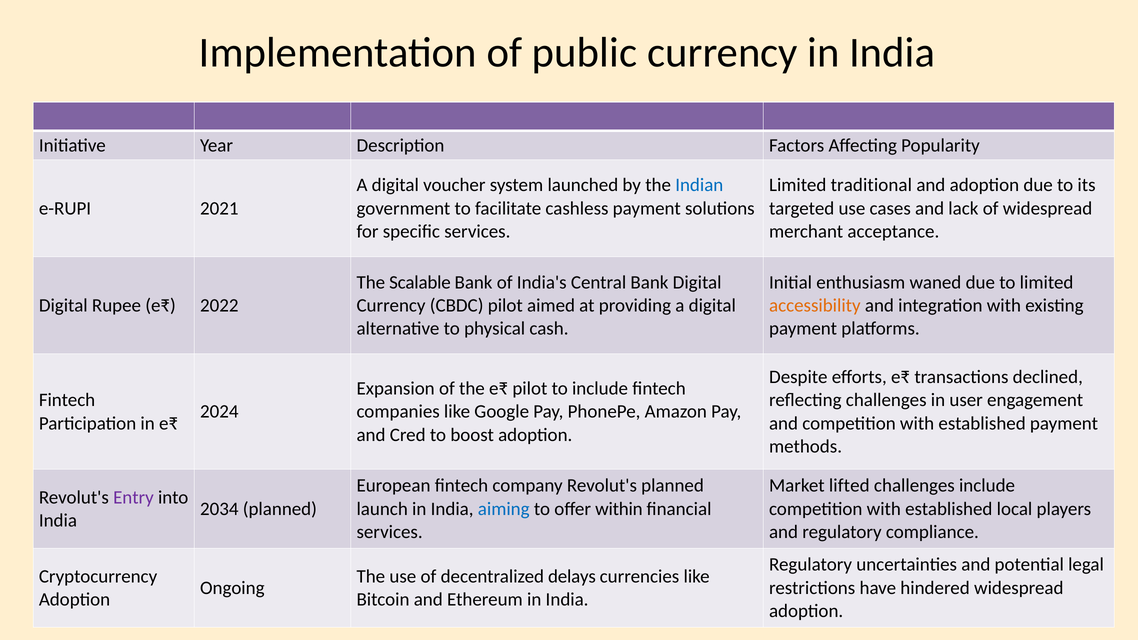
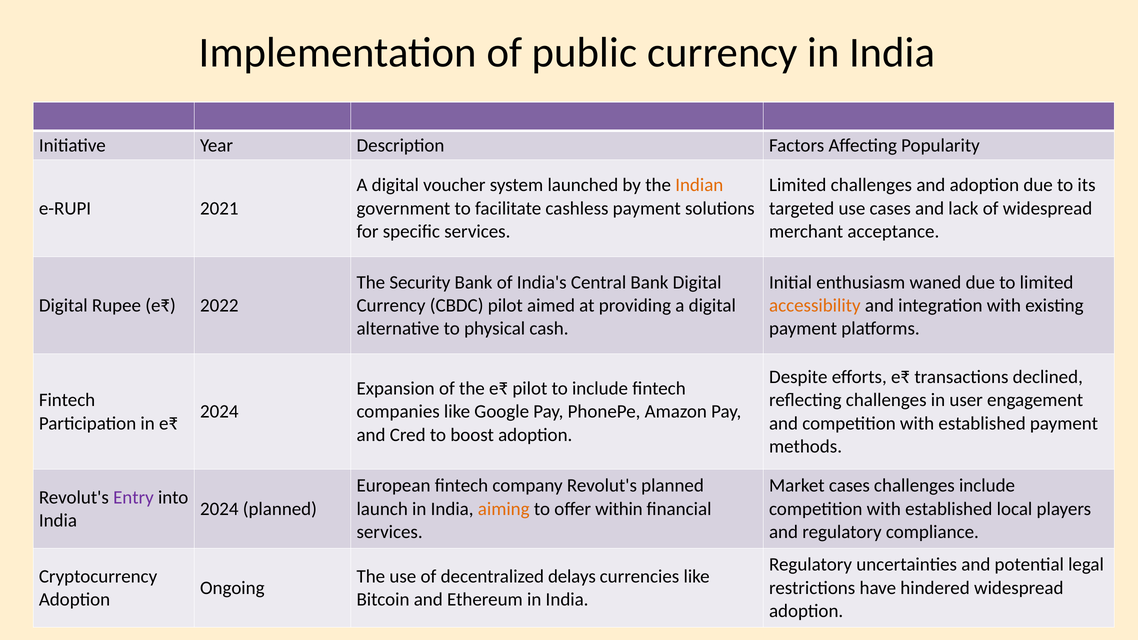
Indian colour: blue -> orange
Limited traditional: traditional -> challenges
Scalable: Scalable -> Security
Market lifted: lifted -> cases
2034 at (219, 509): 2034 -> 2024
aiming colour: blue -> orange
